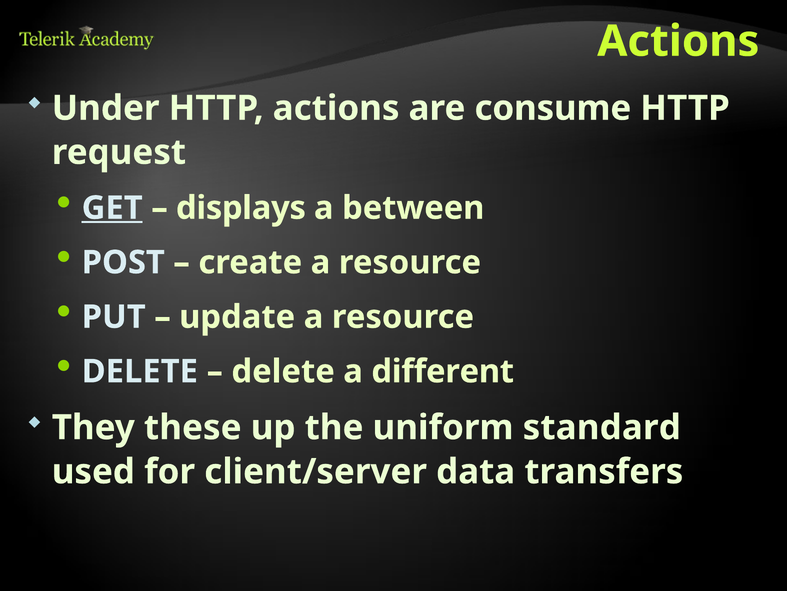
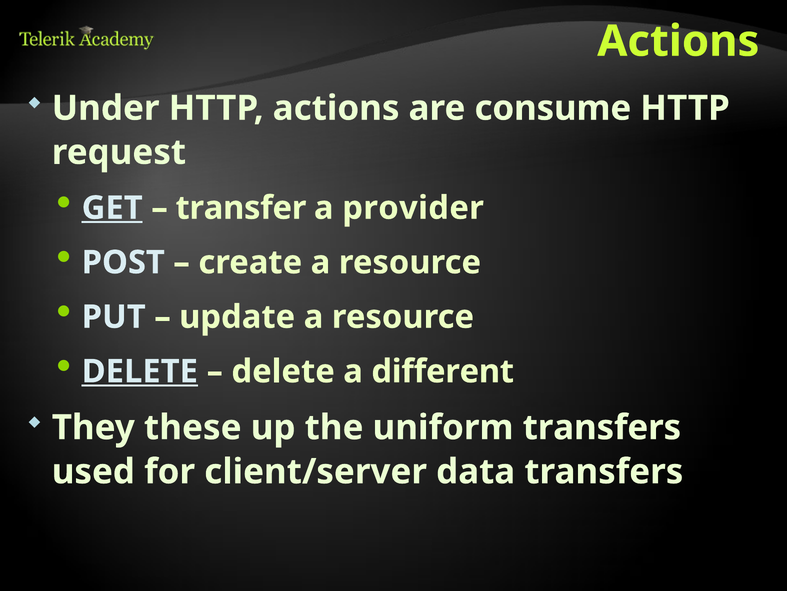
displays: displays -> transfer
between: between -> provider
DELETE at (140, 371) underline: none -> present
uniform standard: standard -> transfers
